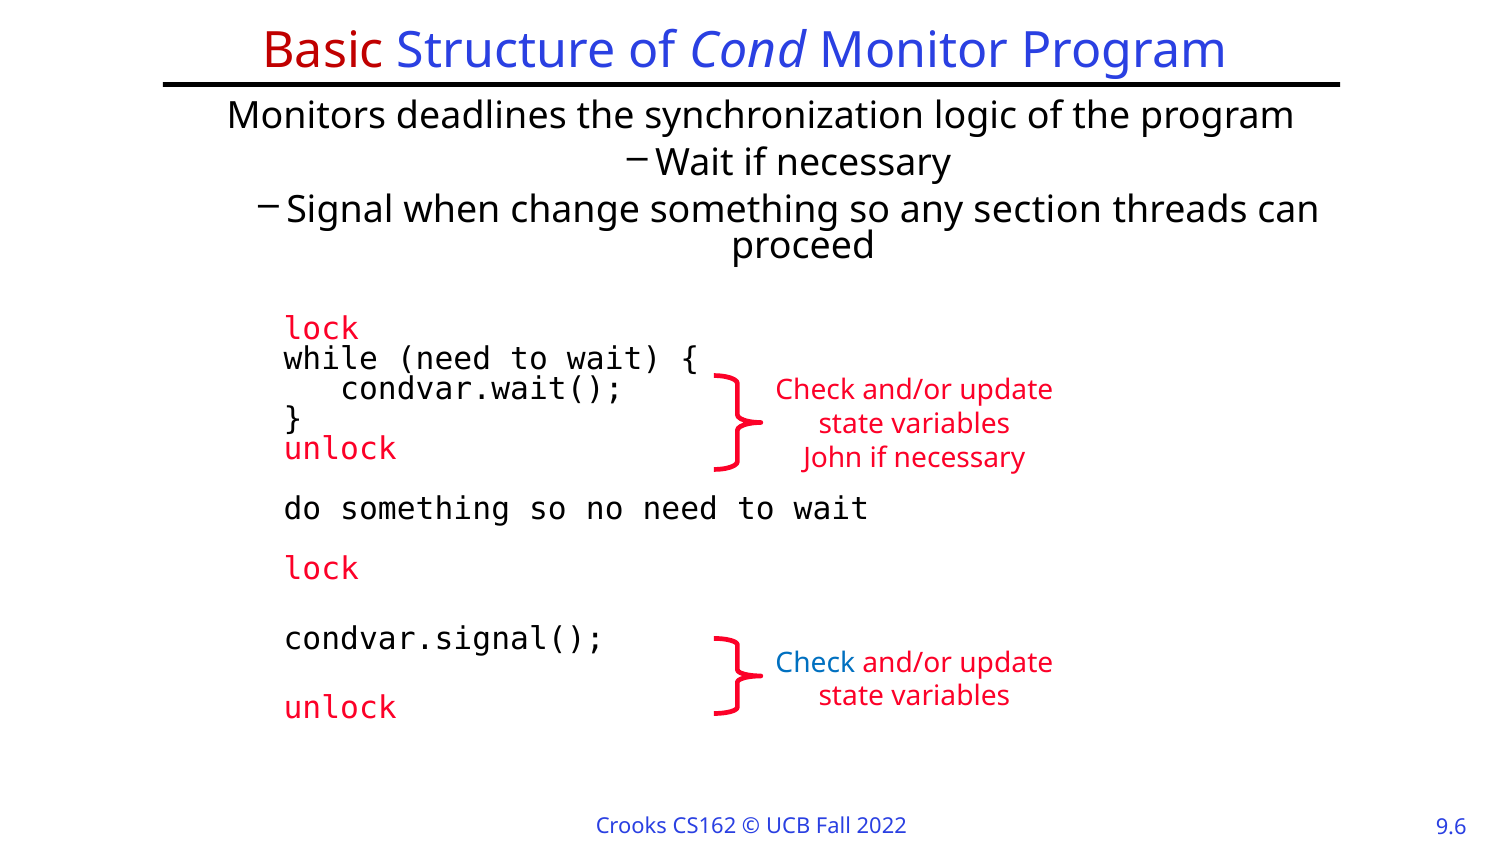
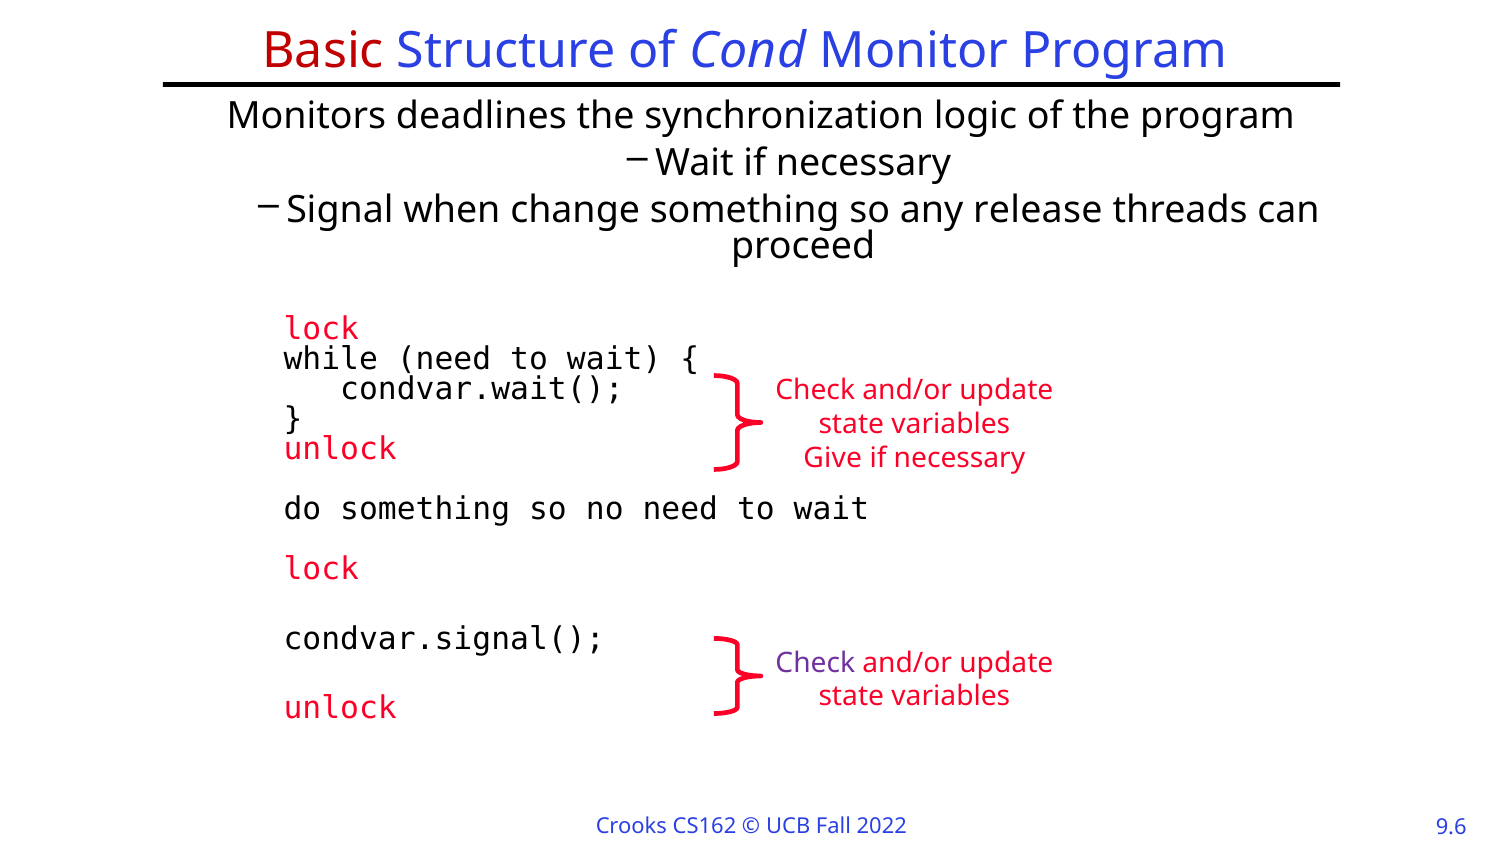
section: section -> release
John: John -> Give
Check at (815, 663) colour: blue -> purple
